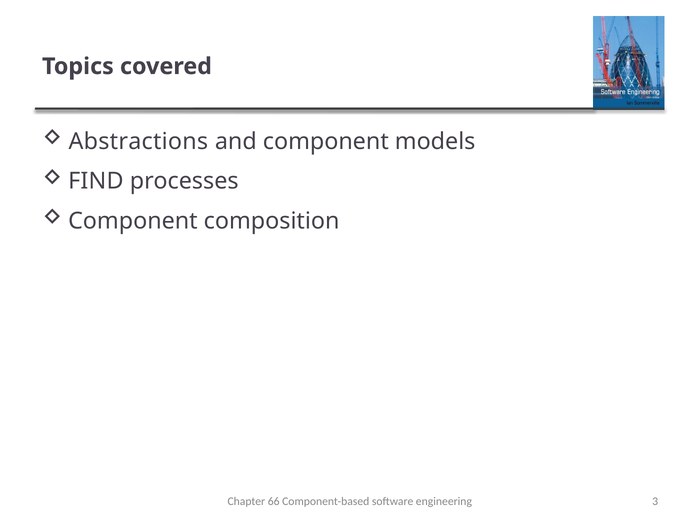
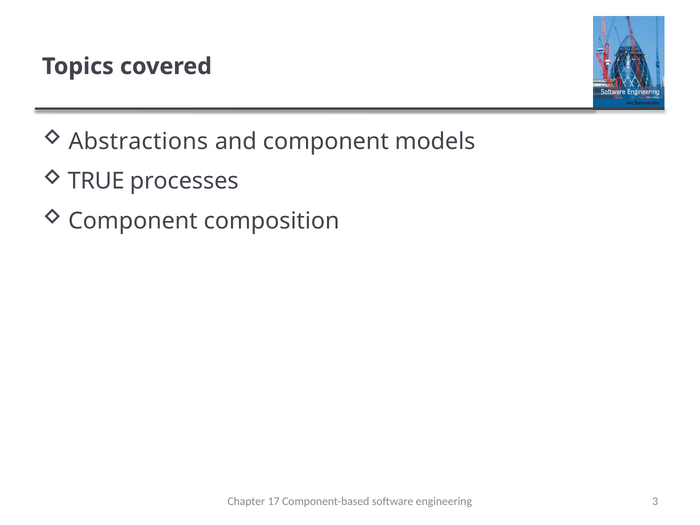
FIND: FIND -> TRUE
66: 66 -> 17
